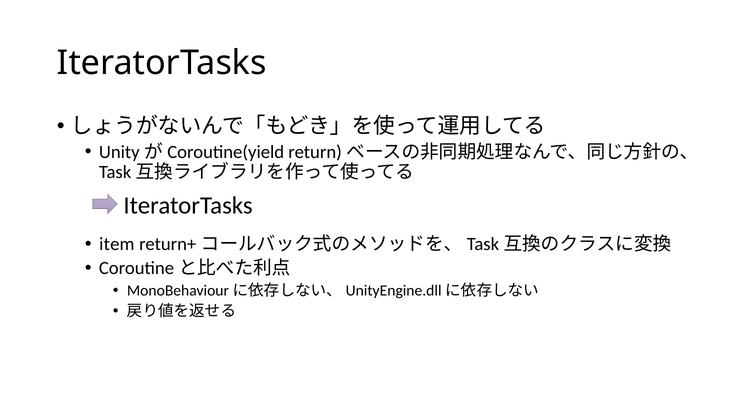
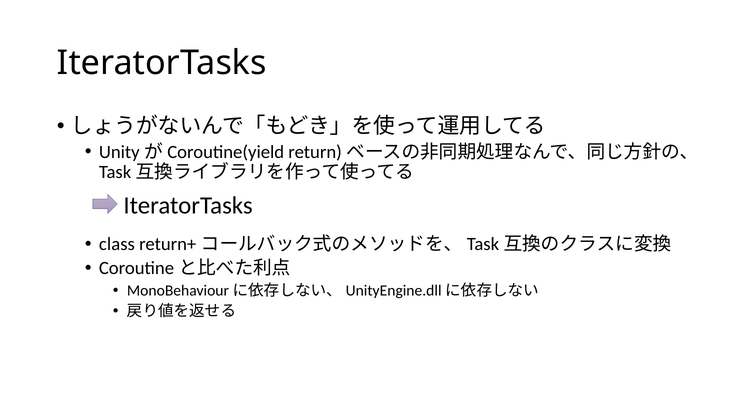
item: item -> class
